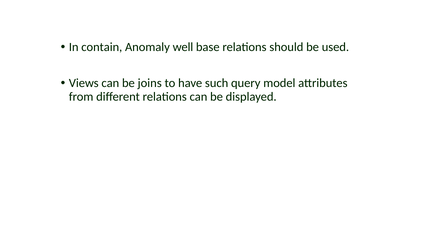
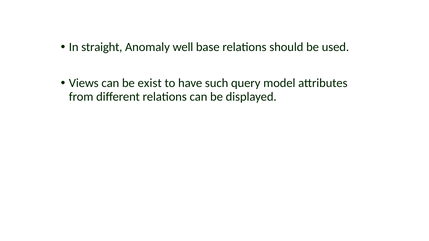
contain: contain -> straight
joins: joins -> exist
